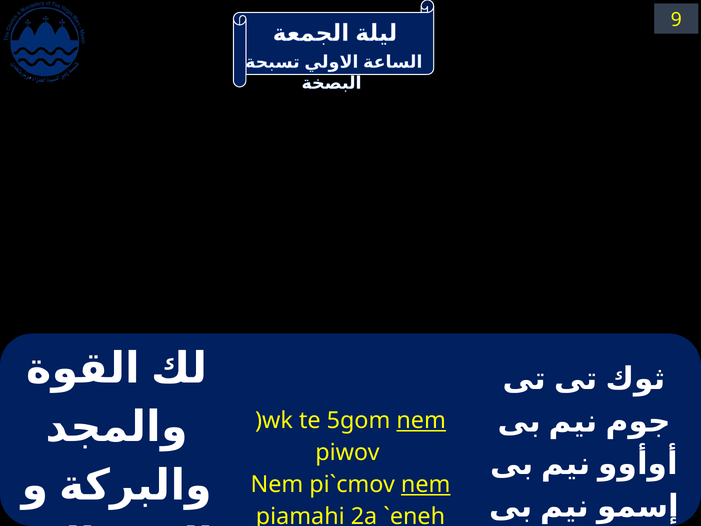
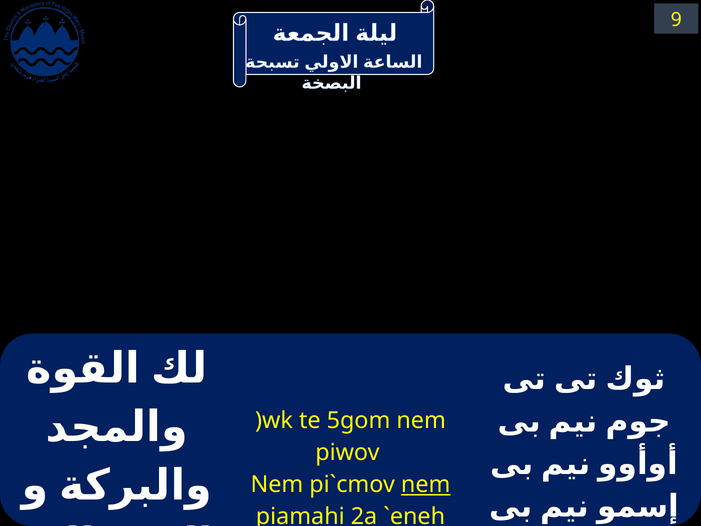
nem at (421, 421) underline: present -> none
